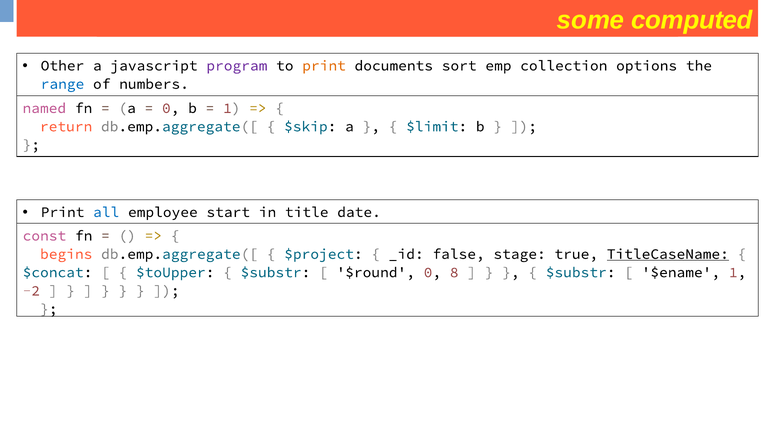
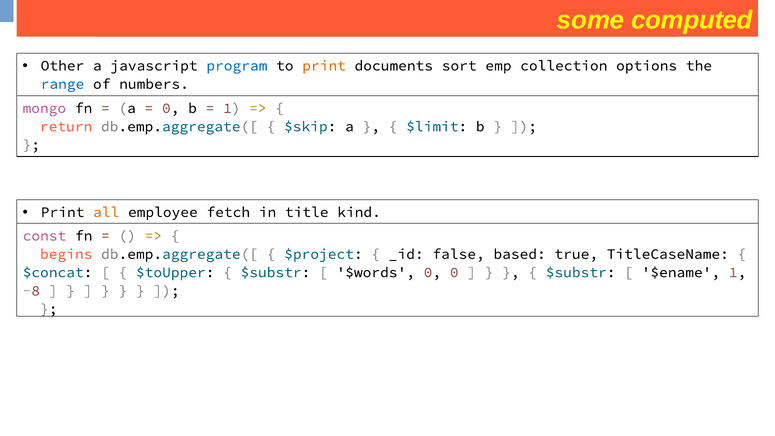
program colour: purple -> blue
named: named -> mongo
all colour: blue -> orange
start: start -> fetch
date: date -> kind
stage: stage -> based
TitleCaseName underline: present -> none
$round: $round -> $words
0 8: 8 -> 0
-2: -2 -> -8
